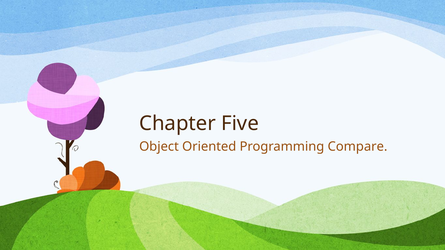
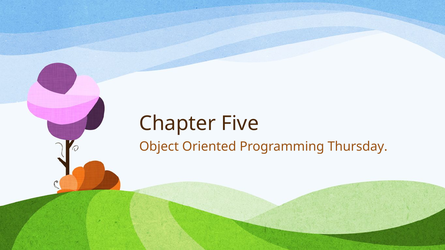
Compare: Compare -> Thursday
